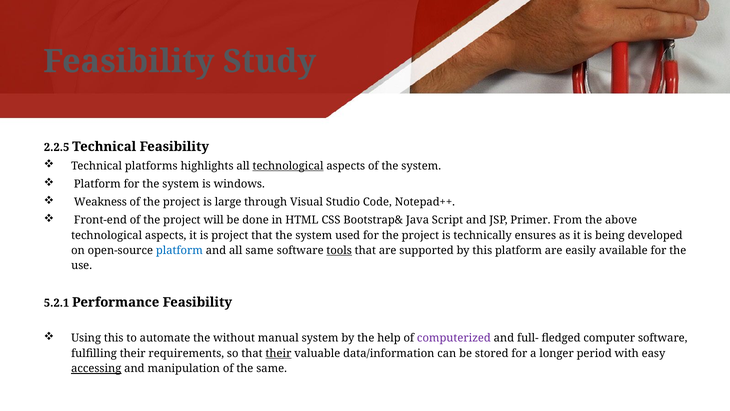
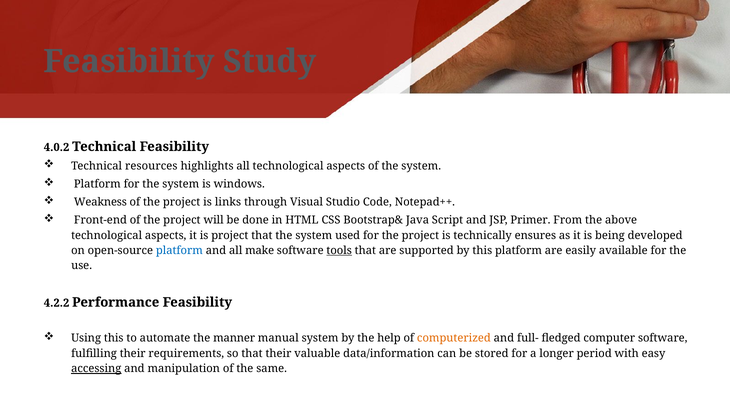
2.2.5: 2.2.5 -> 4.0.2
platforms: platforms -> resources
technological at (288, 166) underline: present -> none
large: large -> links
all same: same -> make
5.2.1: 5.2.1 -> 4.2.2
without: without -> manner
computerized colour: purple -> orange
their at (278, 353) underline: present -> none
